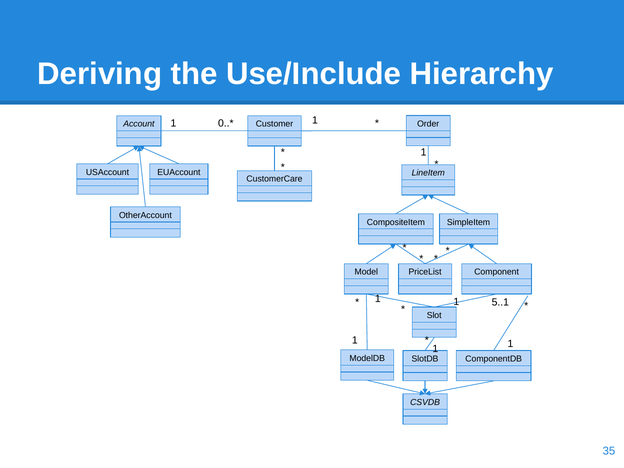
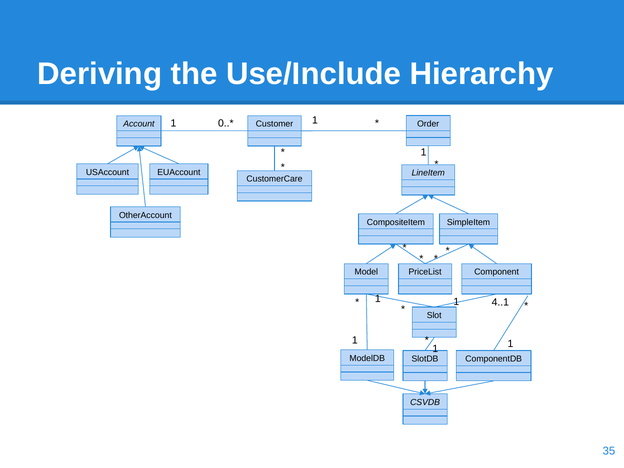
5..1: 5..1 -> 4..1
